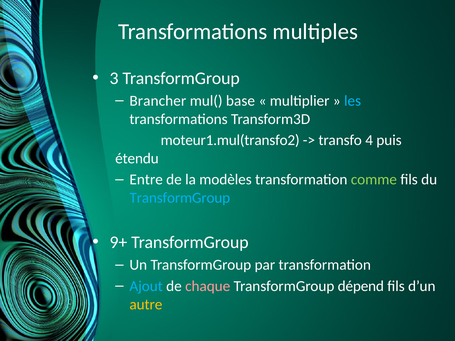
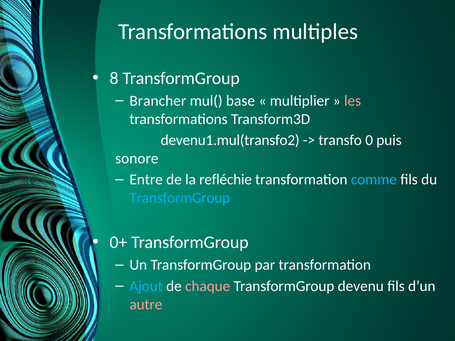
3: 3 -> 8
les colour: light blue -> pink
moteur1.mul(transfo2: moteur1.mul(transfo2 -> devenu1.mul(transfo2
4: 4 -> 0
étendu: étendu -> sonore
modèles: modèles -> refléchie
comme colour: light green -> light blue
9+: 9+ -> 0+
dépend: dépend -> devenu
autre colour: yellow -> pink
